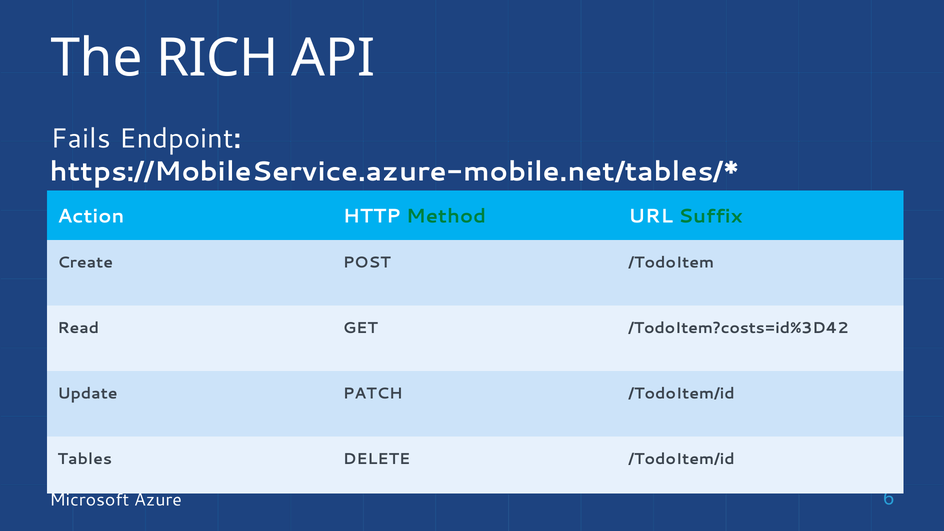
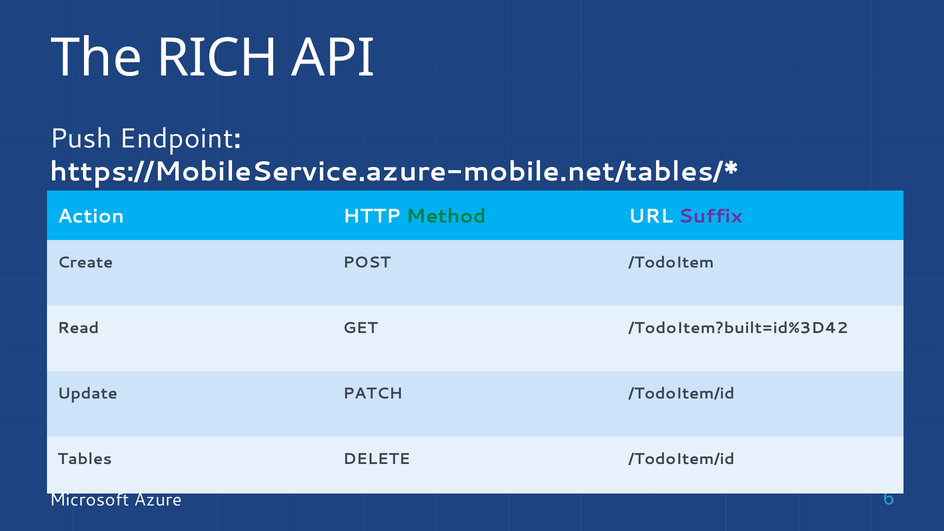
Fails: Fails -> Push
Suffix colour: green -> purple
/TodoItem?costs=id%3D42: /TodoItem?costs=id%3D42 -> /TodoItem?built=id%3D42
